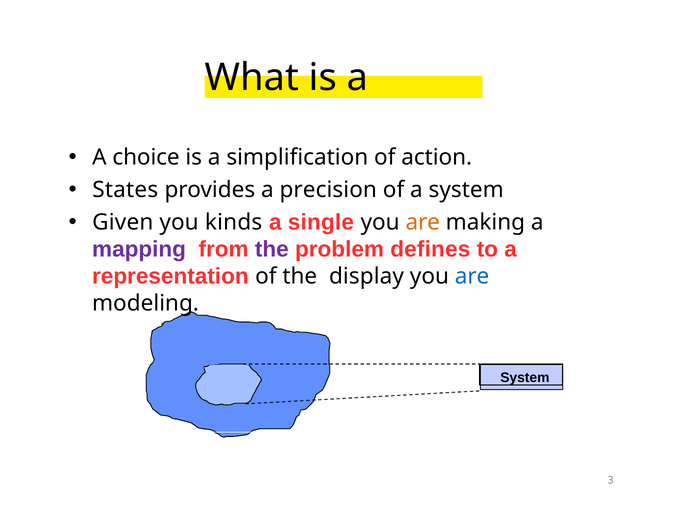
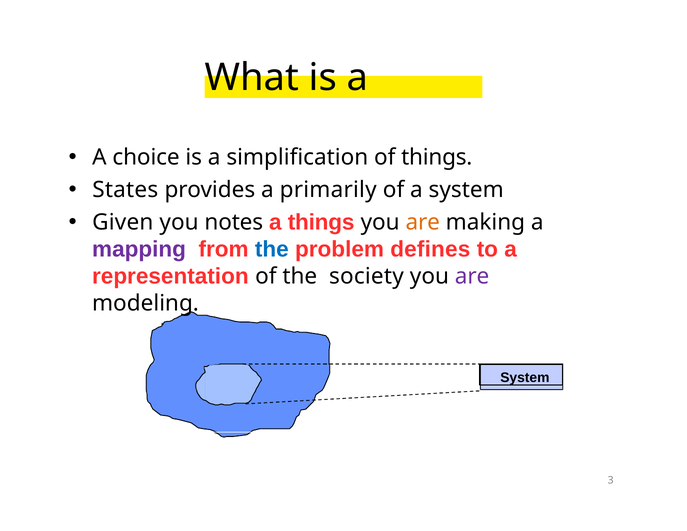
of action: action -> things
precision: precision -> primarily
kinds: kinds -> notes
a single: single -> things
the at (272, 249) colour: purple -> blue
display: display -> society
are at (472, 276) colour: blue -> purple
